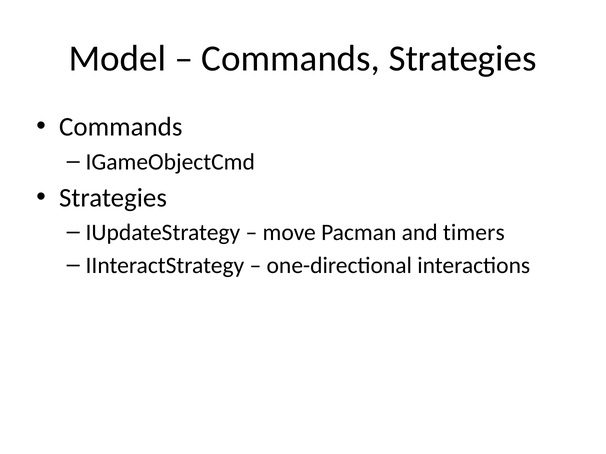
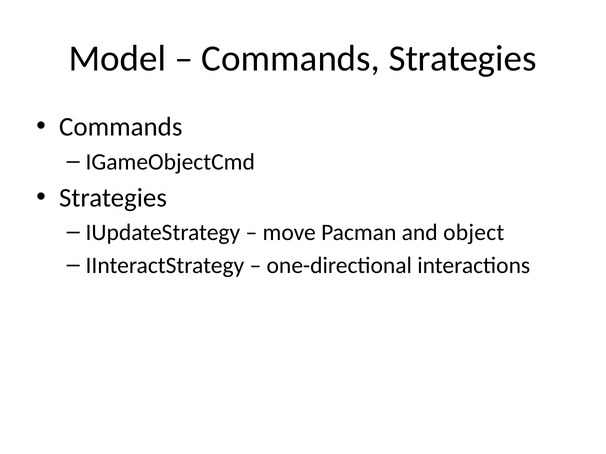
timers: timers -> object
